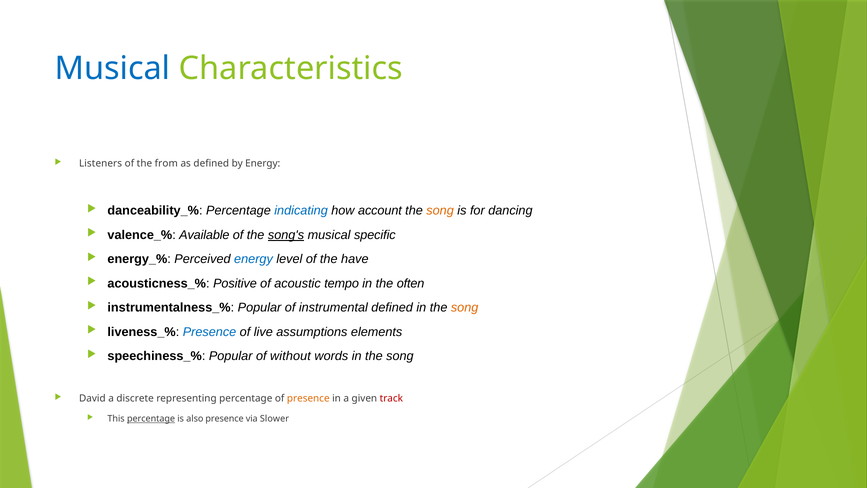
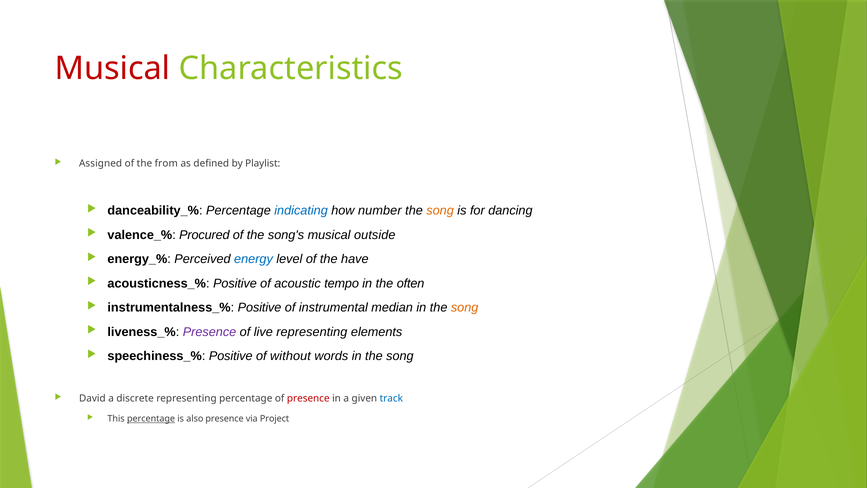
Musical at (112, 68) colour: blue -> red
Listeners: Listeners -> Assigned
by Energy: Energy -> Playlist
account: account -> number
Available: Available -> Procured
song's underline: present -> none
specific: specific -> outside
instrumentalness_% Popular: Popular -> Positive
instrumental defined: defined -> median
Presence at (210, 332) colour: blue -> purple
live assumptions: assumptions -> representing
speechiness_% Popular: Popular -> Positive
presence at (308, 398) colour: orange -> red
track colour: red -> blue
Slower: Slower -> Project
